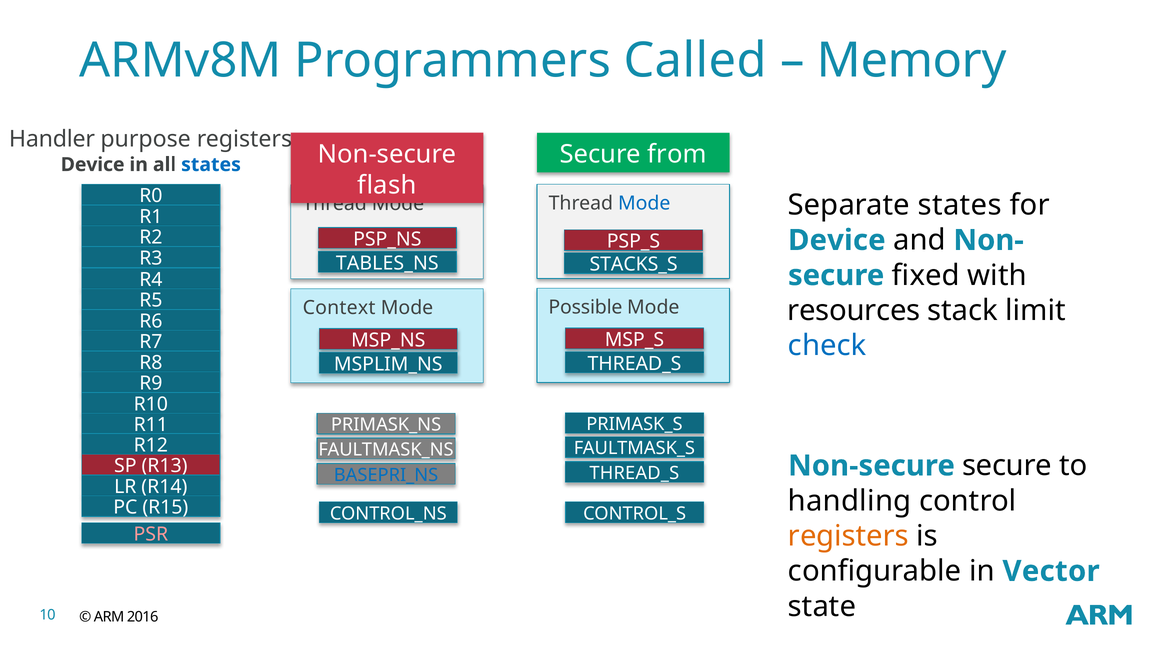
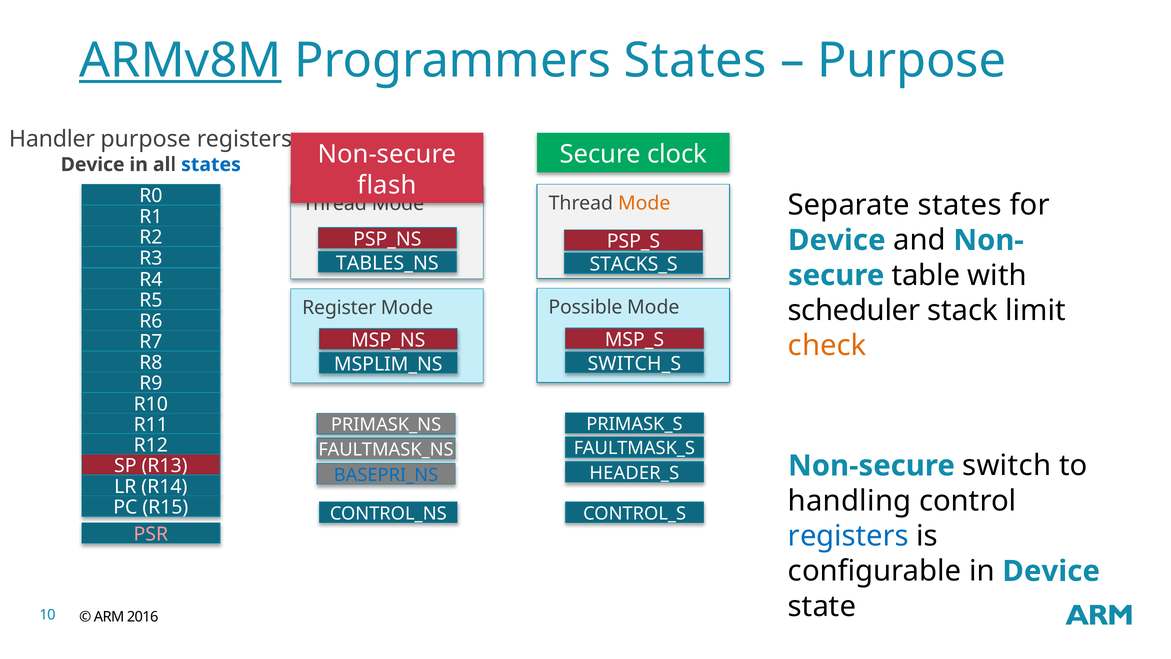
ARMv8M underline: none -> present
Programmers Called: Called -> States
Memory at (912, 61): Memory -> Purpose
from: from -> clock
Mode at (644, 203) colour: blue -> orange
fixed: fixed -> table
Context: Context -> Register
resources: resources -> scheduler
check colour: blue -> orange
THREAD_S at (635, 364): THREAD_S -> SWITCH_S
Non-secure secure: secure -> switch
THREAD_S at (634, 473): THREAD_S -> HEADER_S
registers at (848, 536) colour: orange -> blue
in Vector: Vector -> Device
